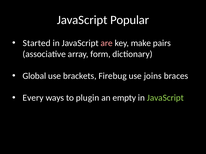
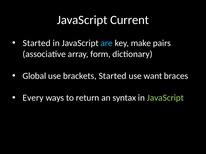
Popular: Popular -> Current
are colour: pink -> light blue
brackets Firebug: Firebug -> Started
joins: joins -> want
plugin: plugin -> return
empty: empty -> syntax
